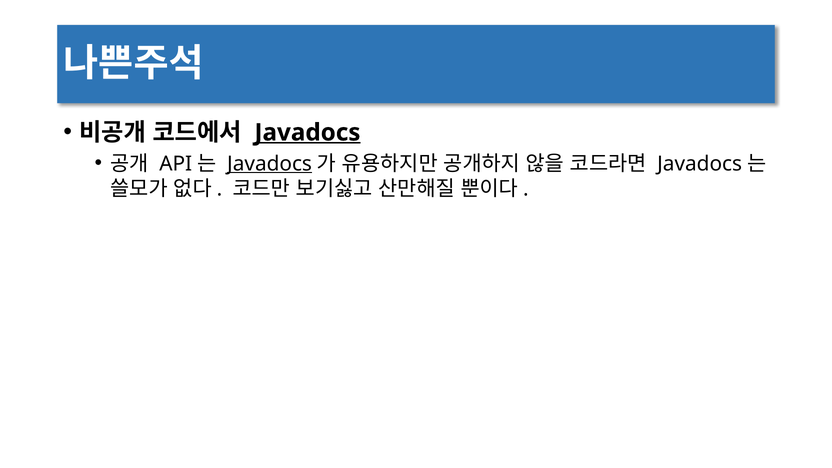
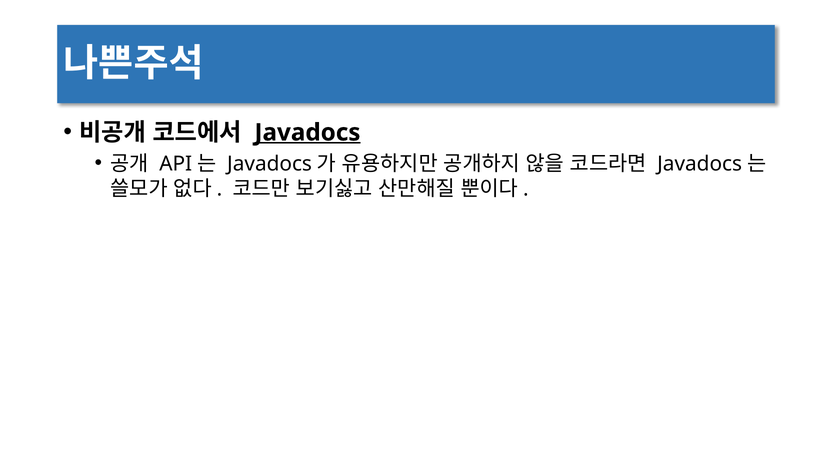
Javadocs at (270, 164) underline: present -> none
